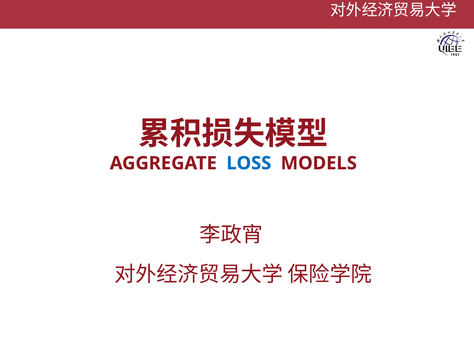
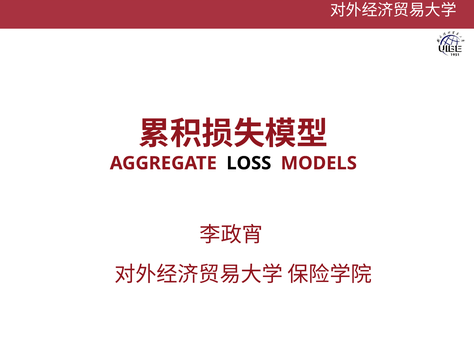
LOSS colour: blue -> black
